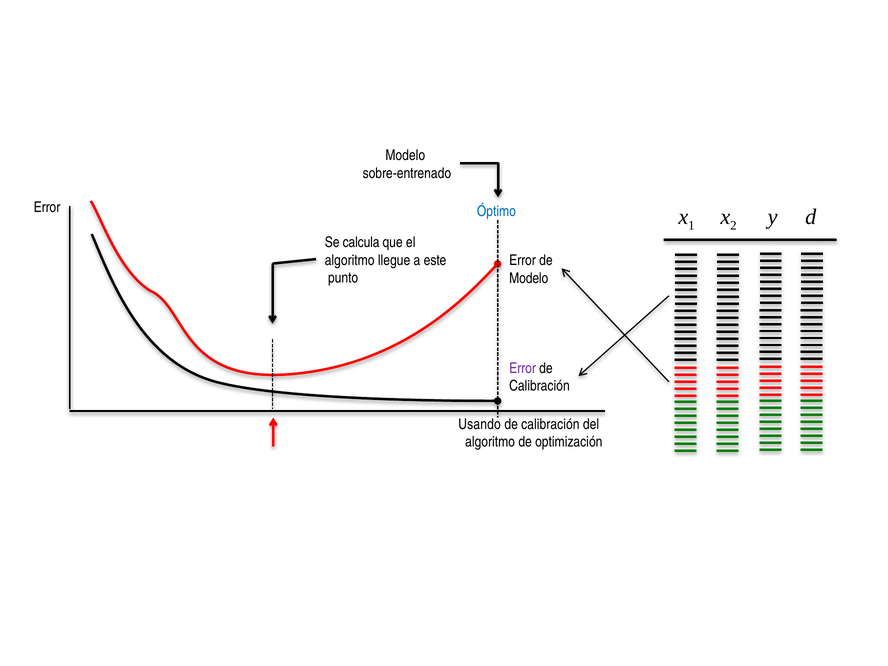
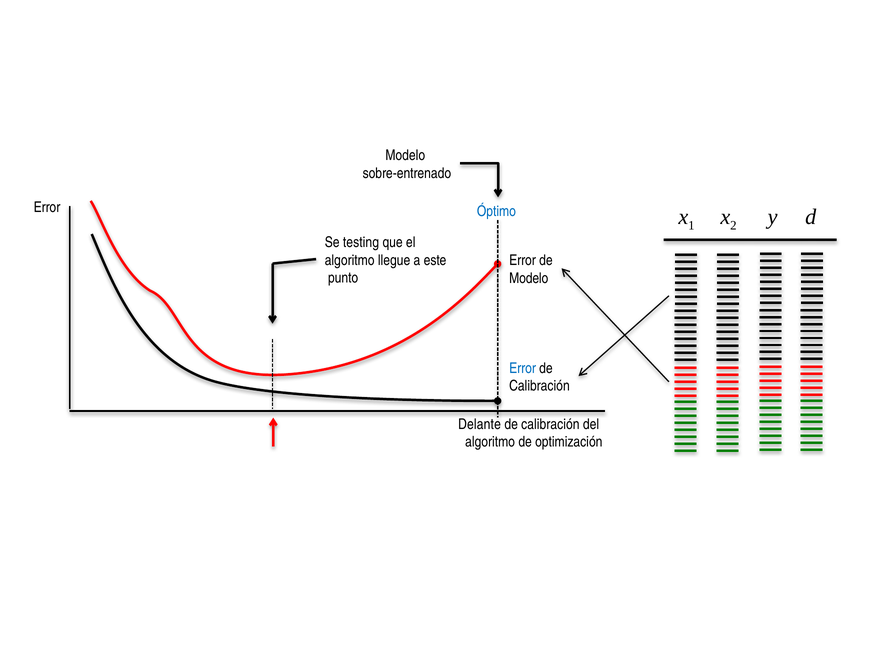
calcula: calcula -> testing
Error at (523, 368) colour: purple -> blue
Usando: Usando -> Delante
